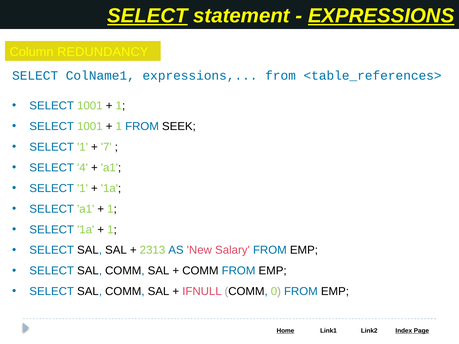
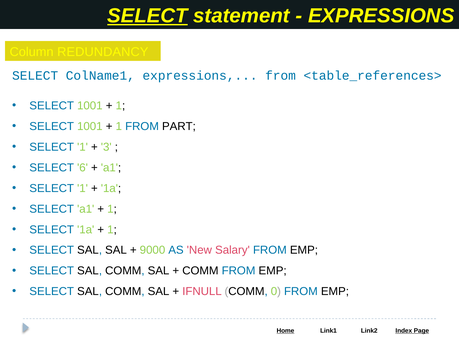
EXPRESSIONS at (381, 16) underline: present -> none
SEEK: SEEK -> PART
7: 7 -> 3
4: 4 -> 6
2313: 2313 -> 9000
